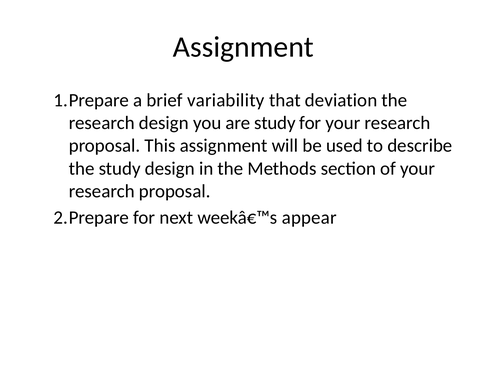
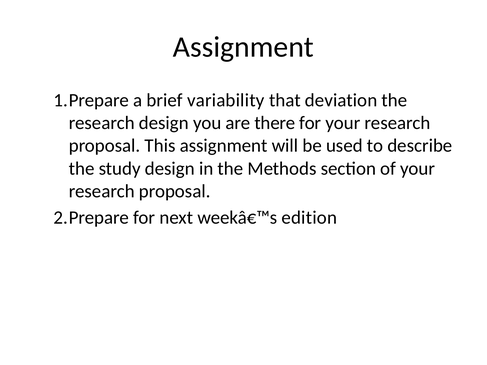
are study: study -> there
appear: appear -> edition
